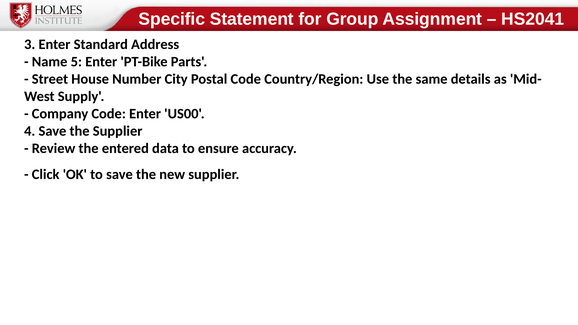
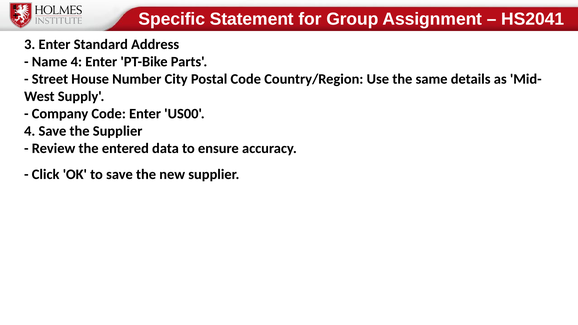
Name 5: 5 -> 4
